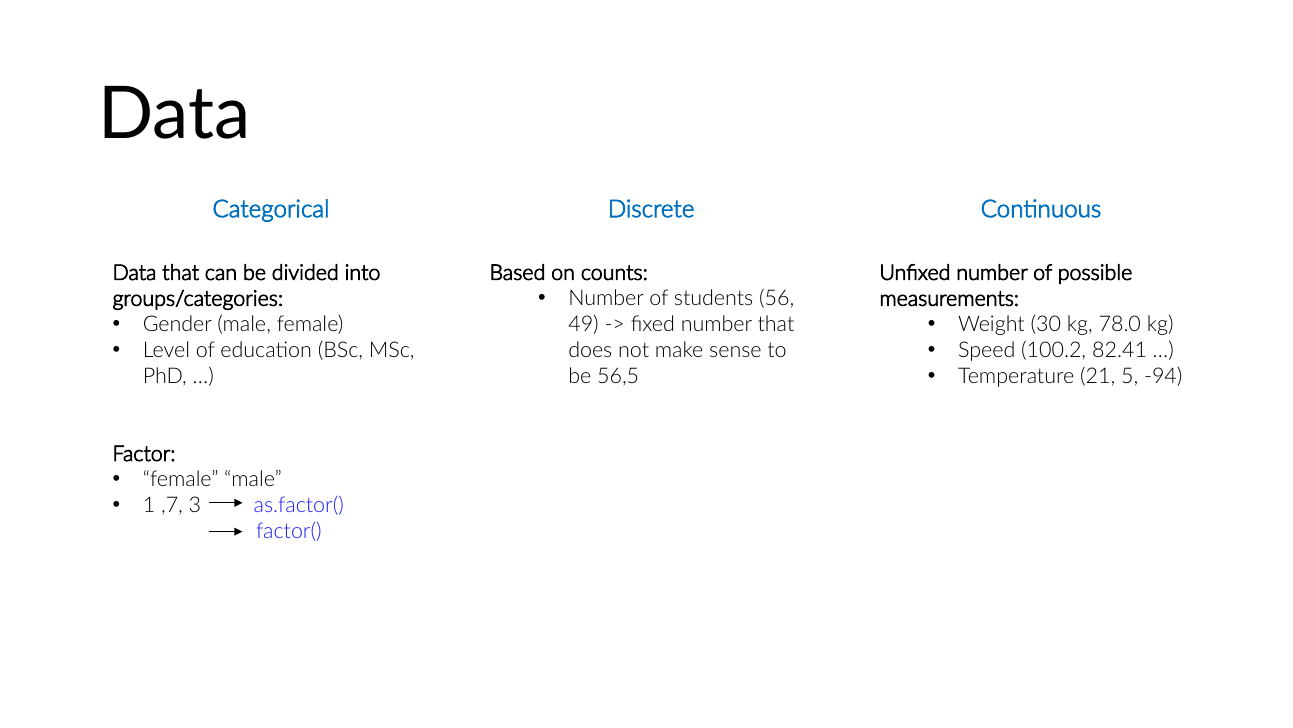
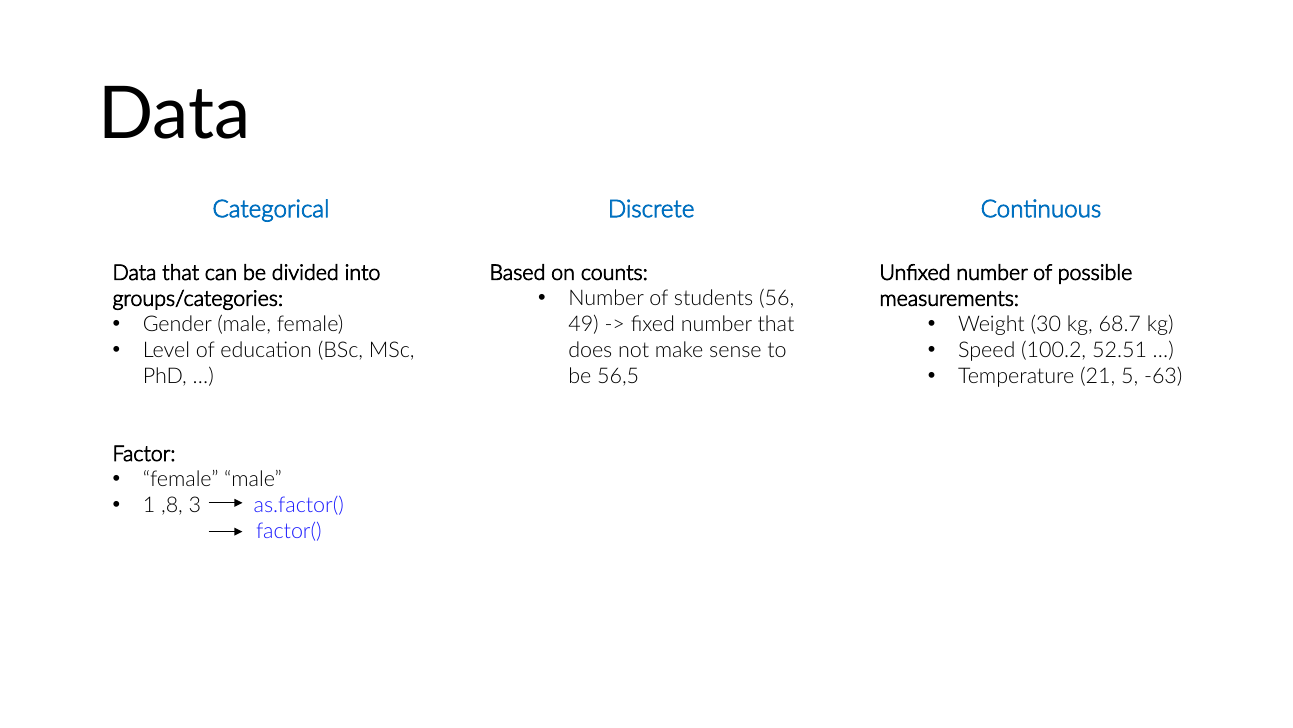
78.0: 78.0 -> 68.7
82.41: 82.41 -> 52.51
-94: -94 -> -63
,7: ,7 -> ,8
